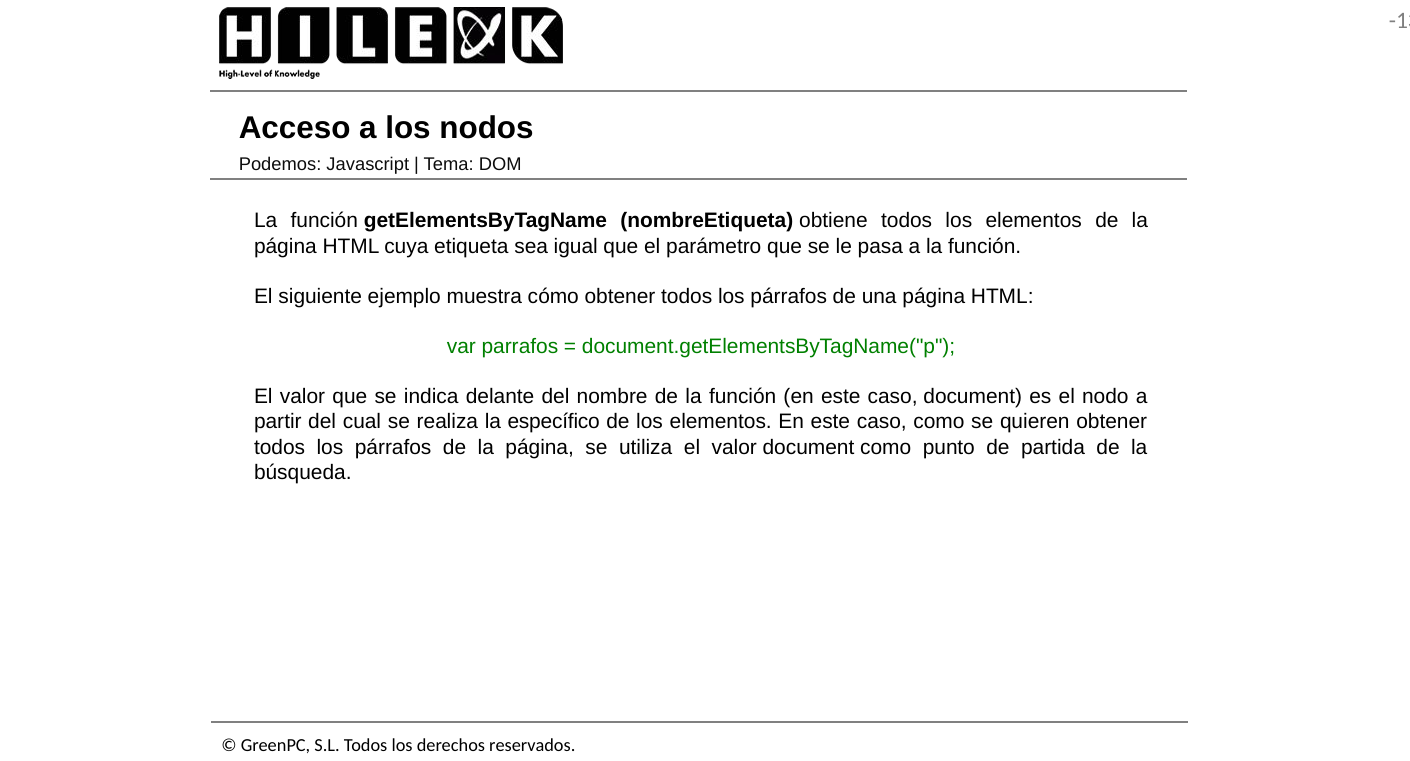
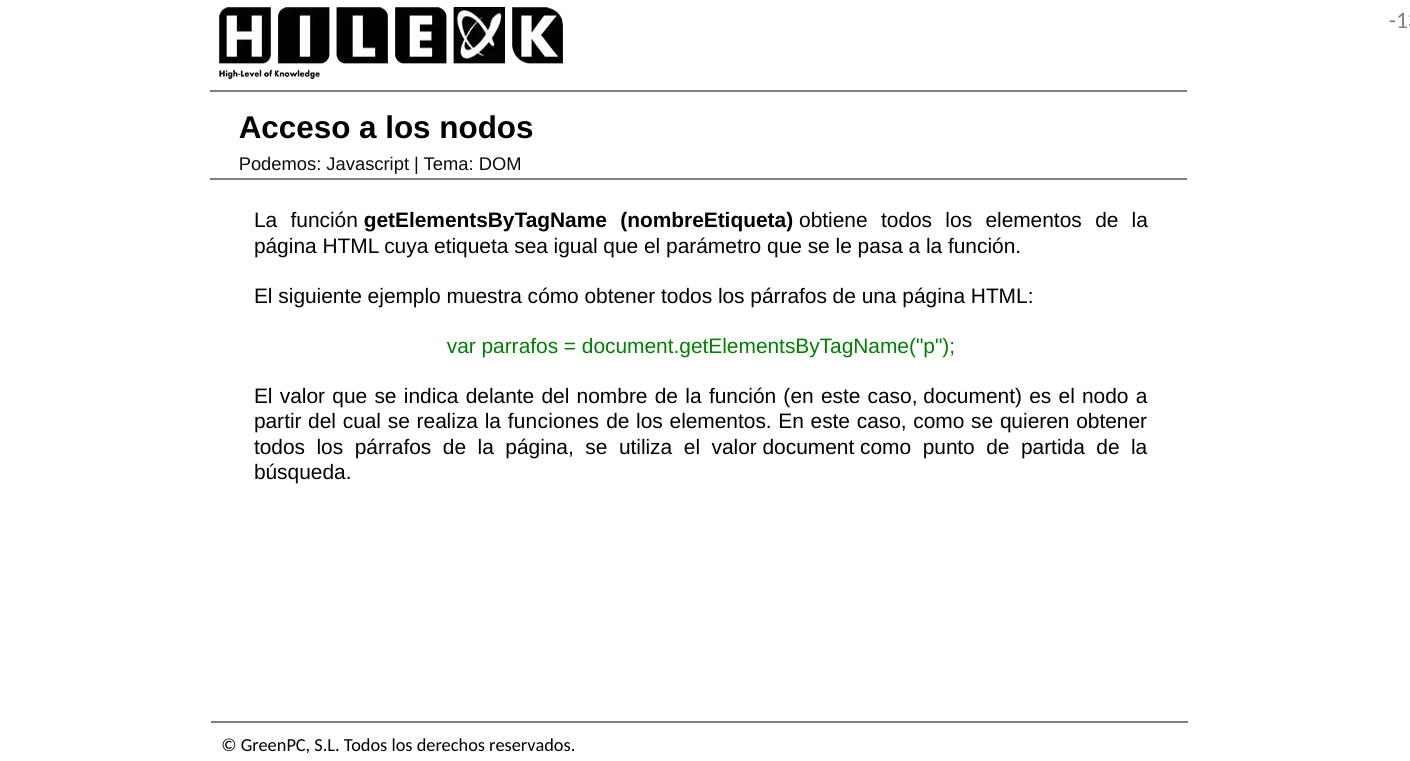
específico: específico -> funciones
